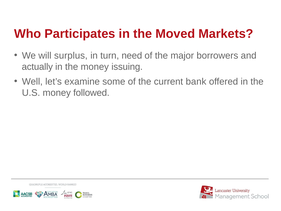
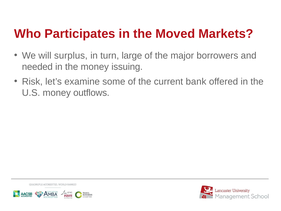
need: need -> large
actually: actually -> needed
Well: Well -> Risk
followed: followed -> outflows
